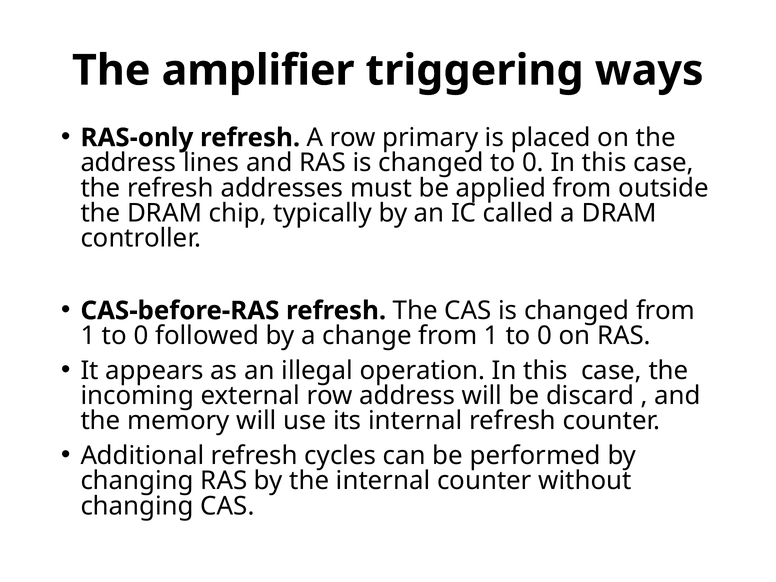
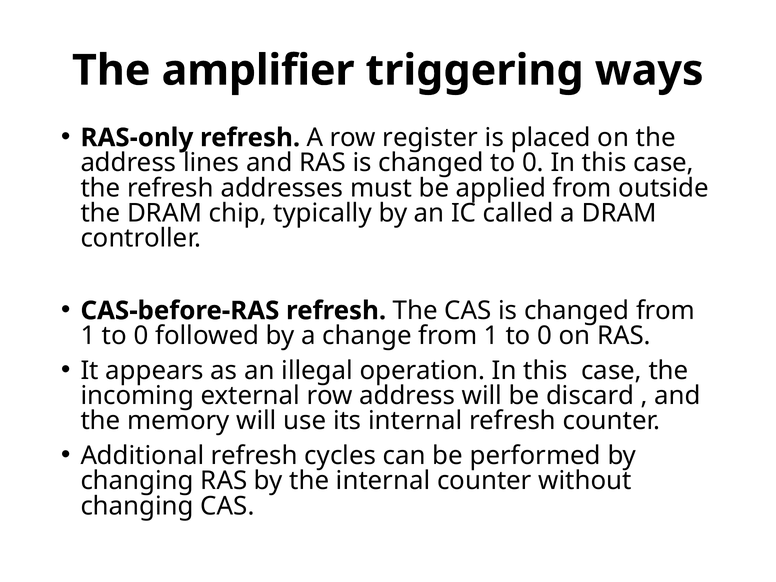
primary: primary -> register
